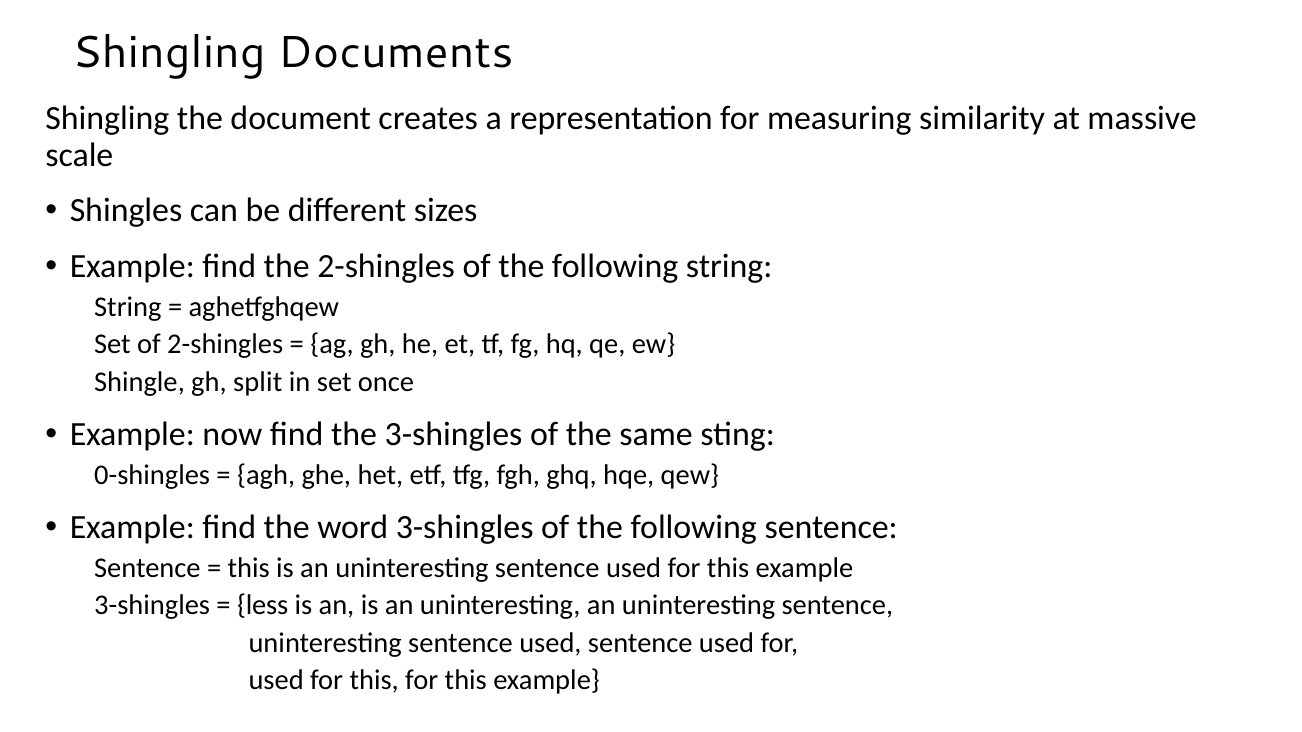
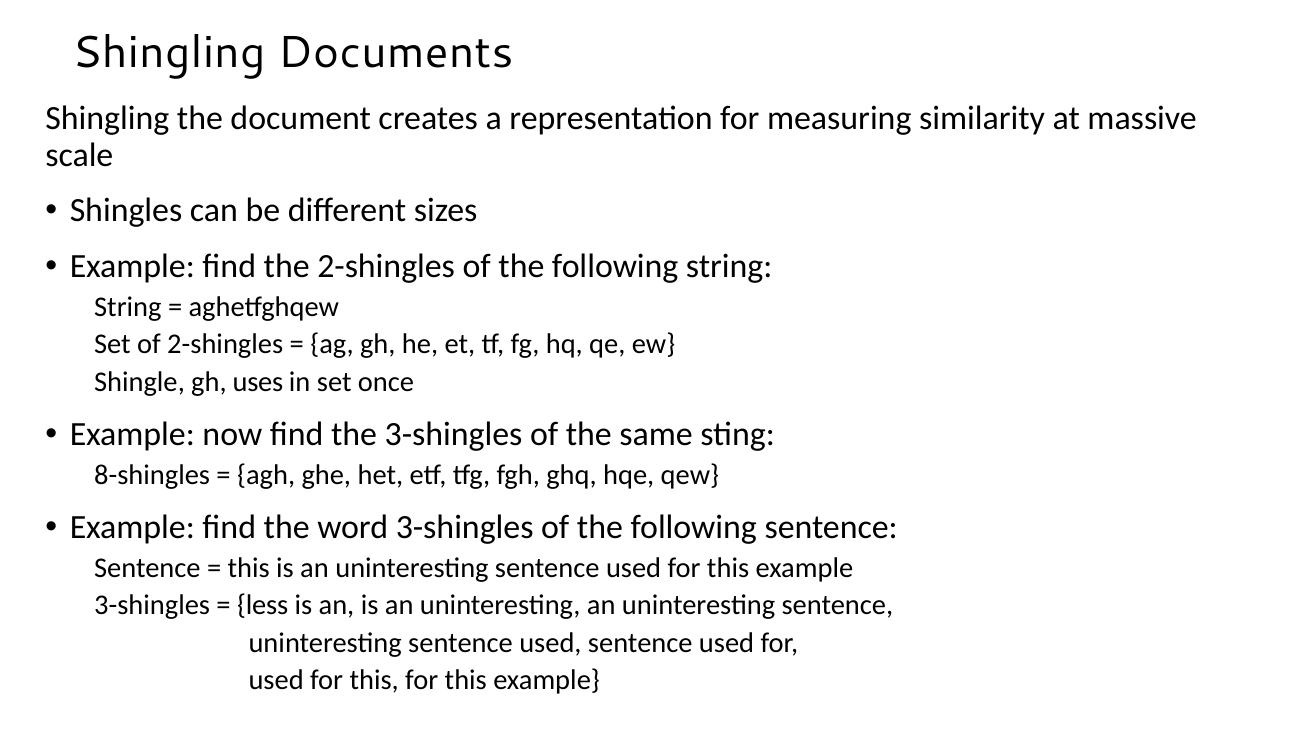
split: split -> uses
0-shingles: 0-shingles -> 8-shingles
